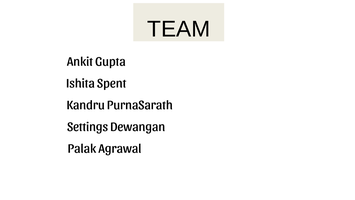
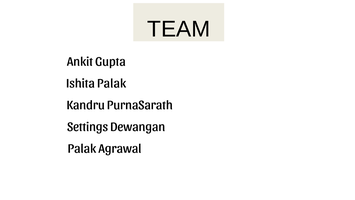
Ishita Spent: Spent -> Palak
